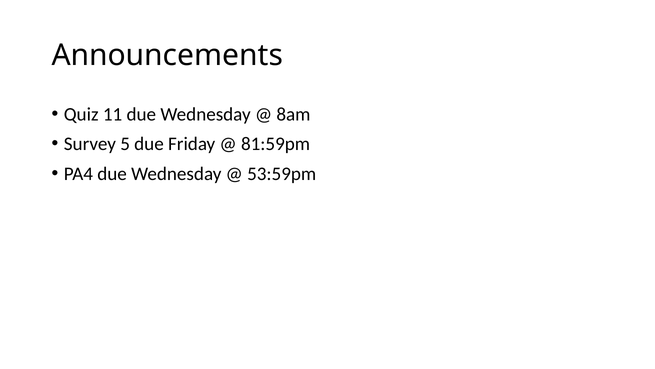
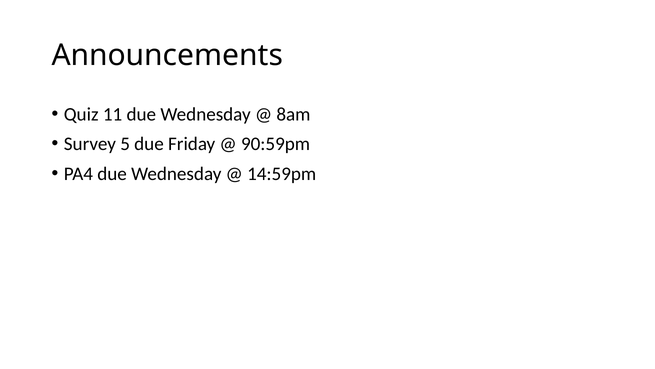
81:59pm: 81:59pm -> 90:59pm
53:59pm: 53:59pm -> 14:59pm
